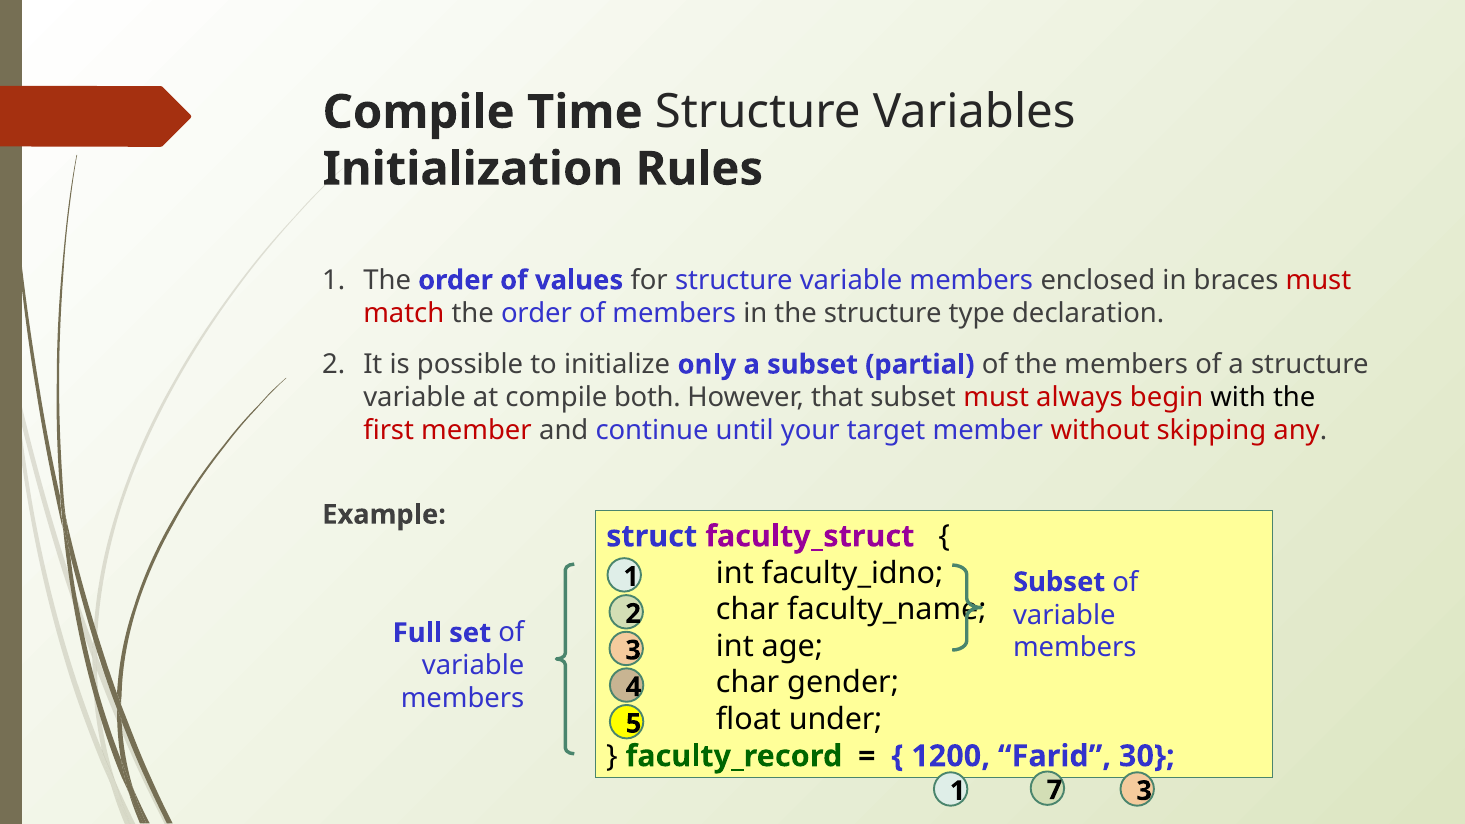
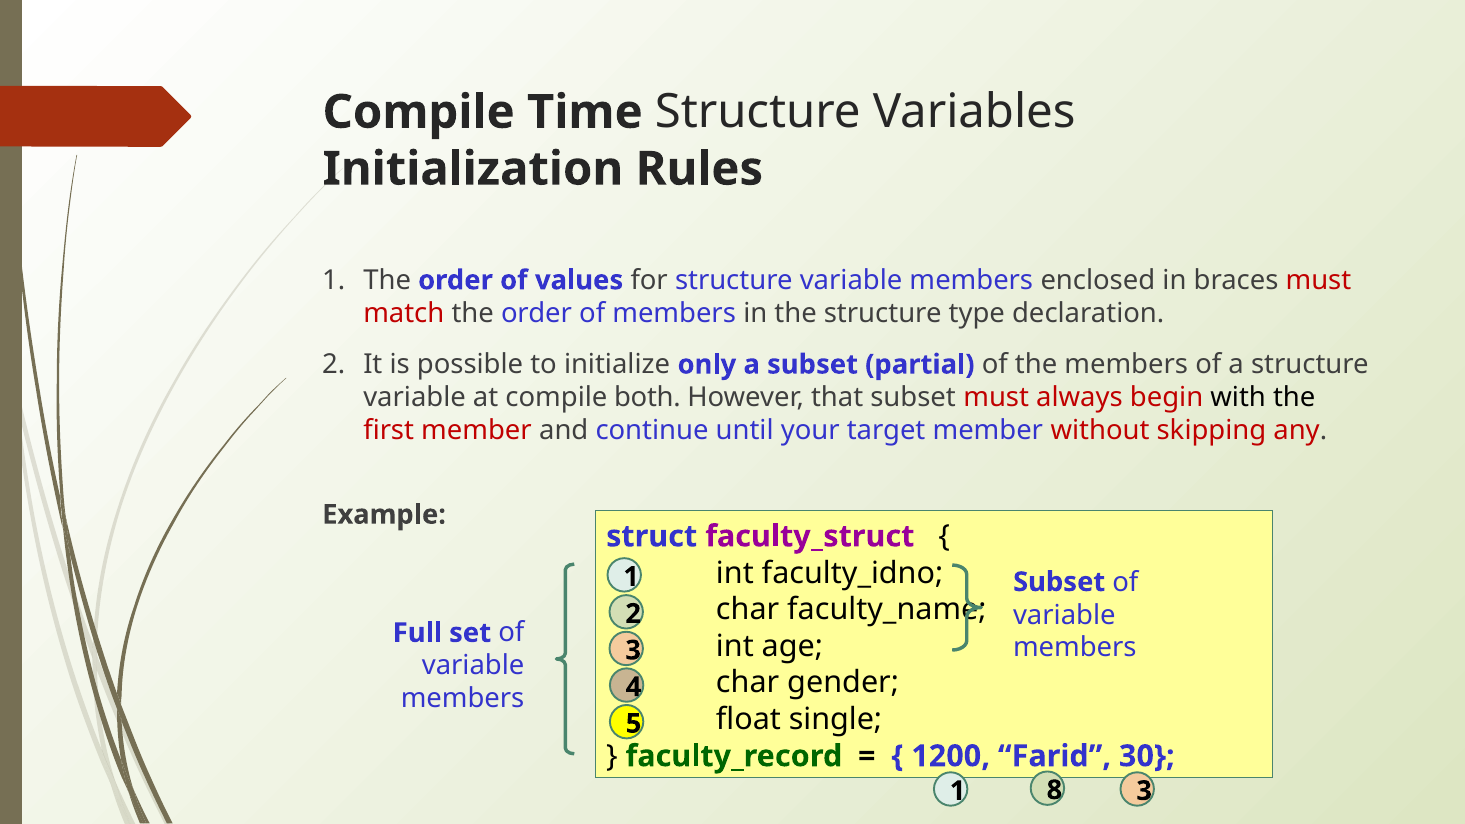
under: under -> single
7: 7 -> 8
